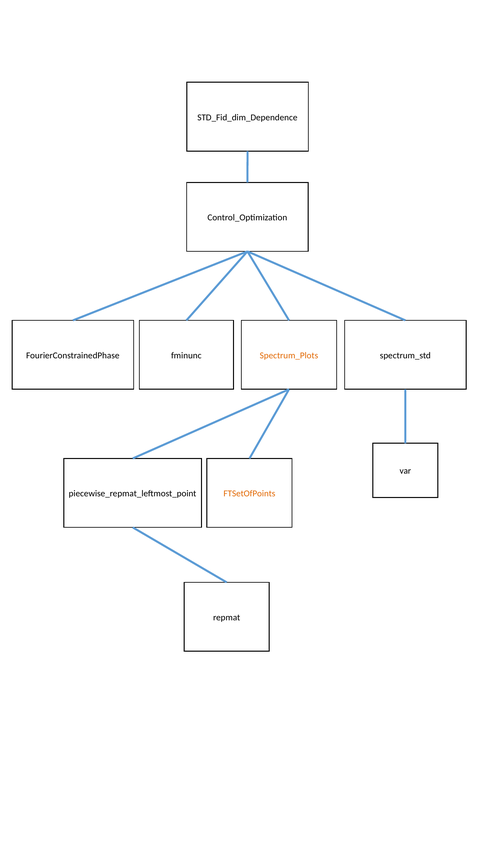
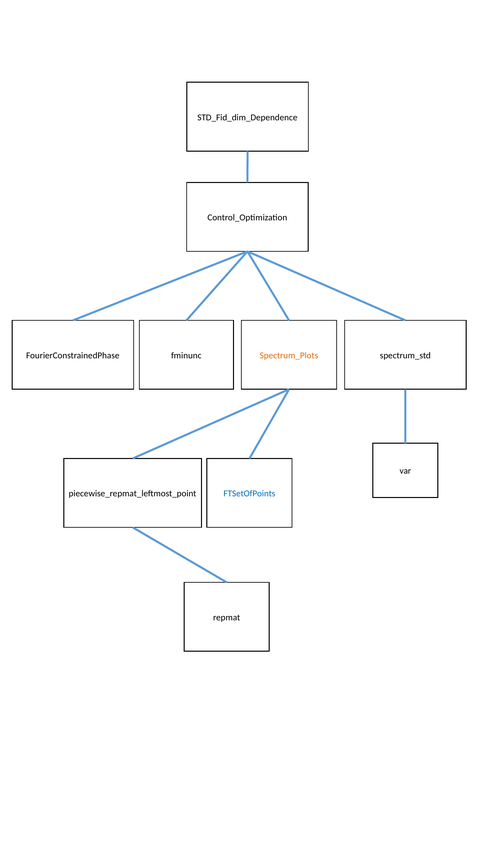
FTSetOfPoints colour: orange -> blue
